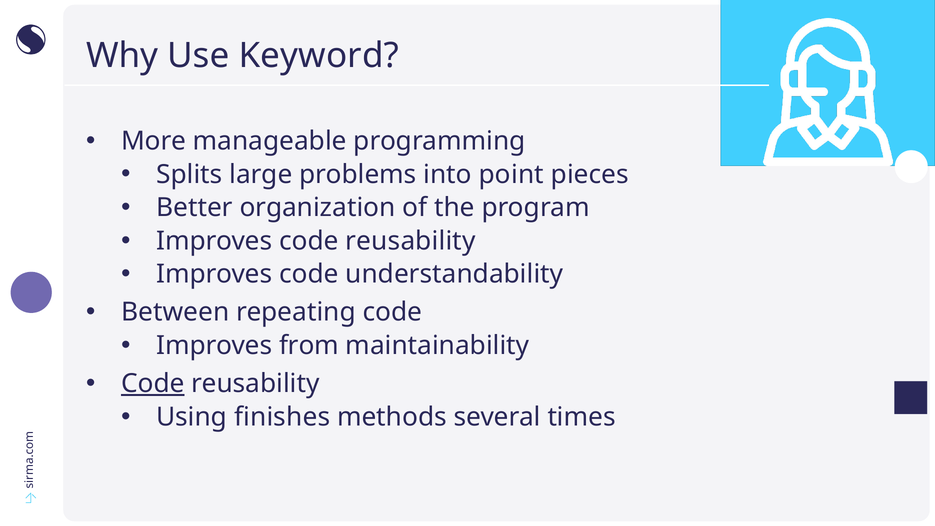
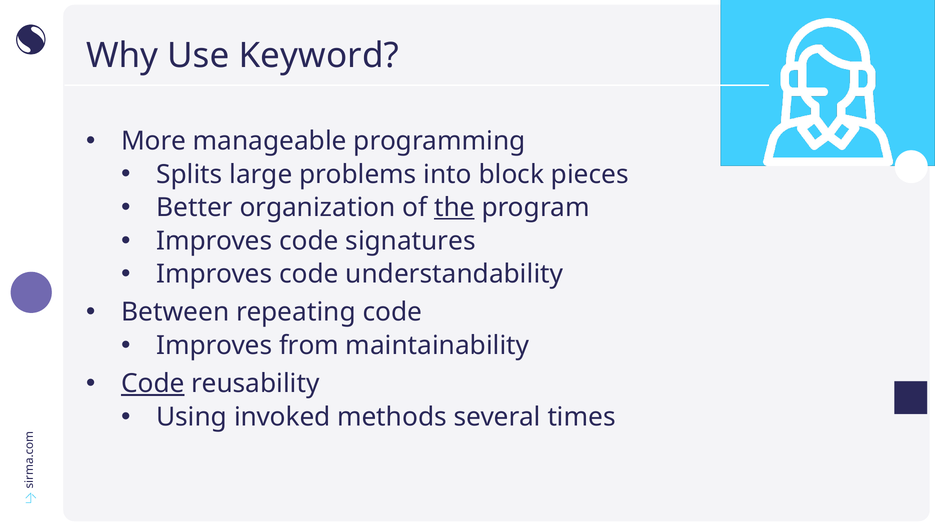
point: point -> block
the underline: none -> present
Improves code reusability: reusability -> signatures
finishes: finishes -> invoked
